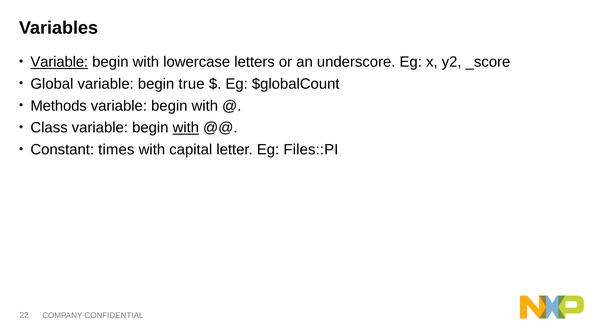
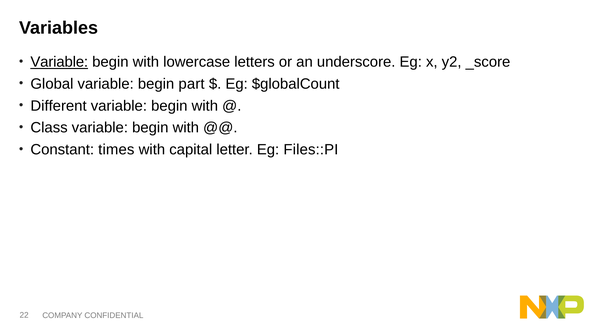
true: true -> part
Methods: Methods -> Different
with at (186, 128) underline: present -> none
